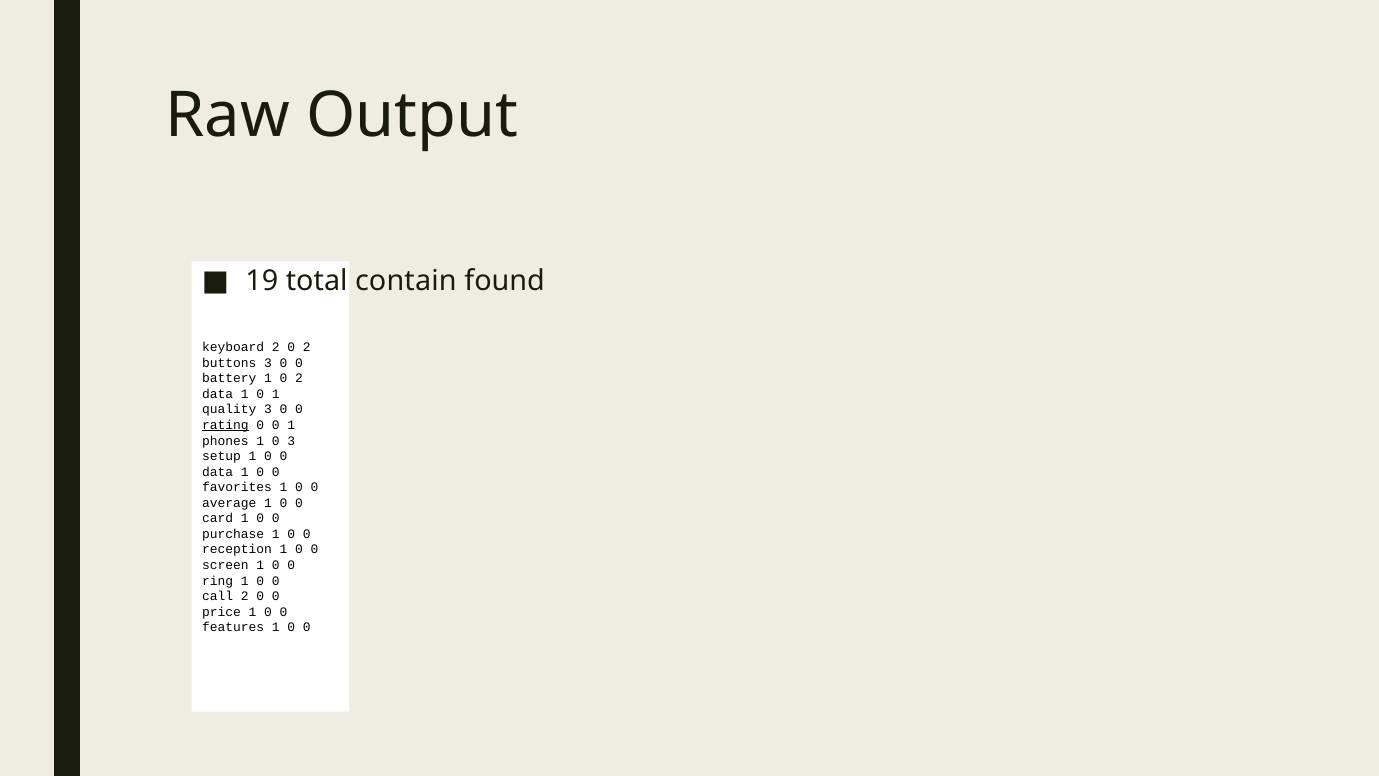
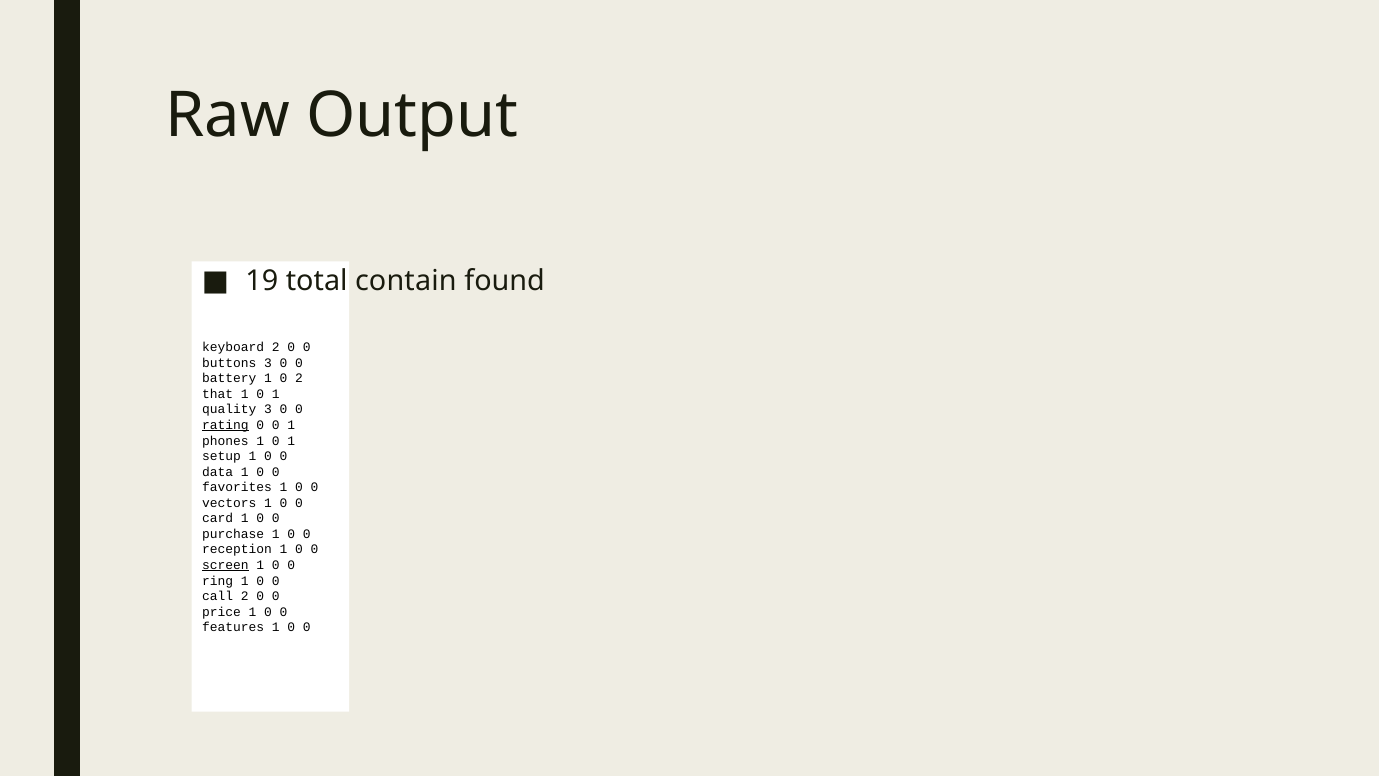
keyboard 2 0 2: 2 -> 0
data at (218, 394): data -> that
phones 1 0 3: 3 -> 1
average: average -> vectors
screen underline: none -> present
